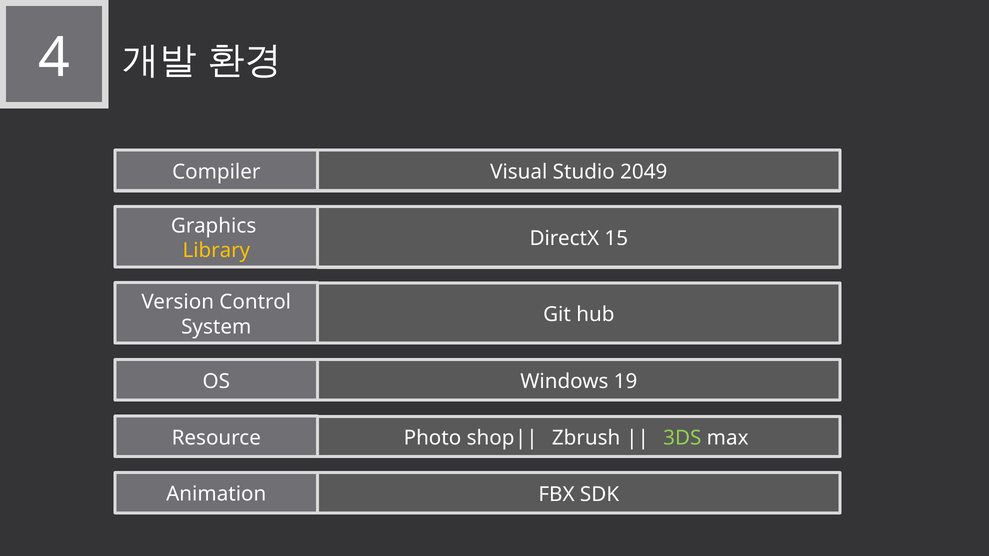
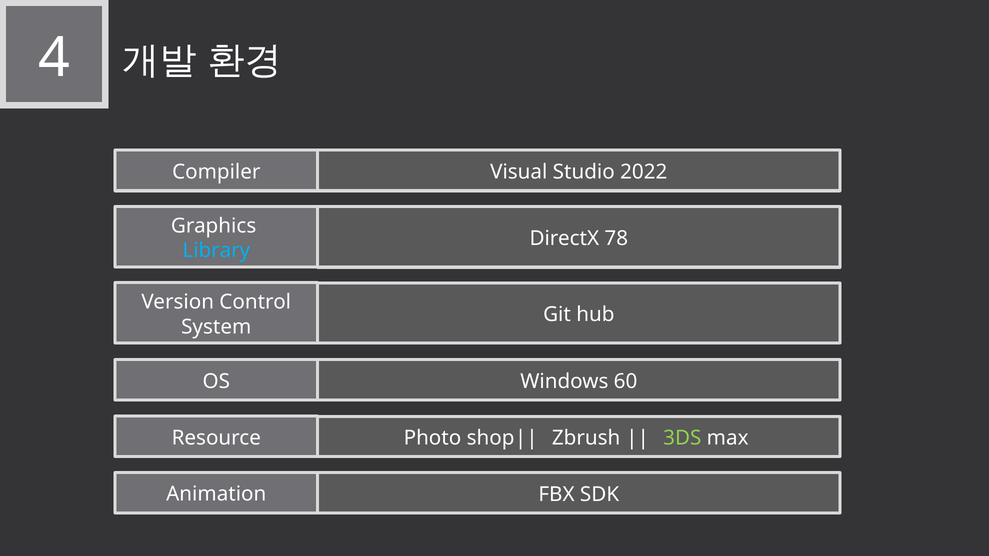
2049: 2049 -> 2022
15: 15 -> 78
Library colour: yellow -> light blue
19: 19 -> 60
